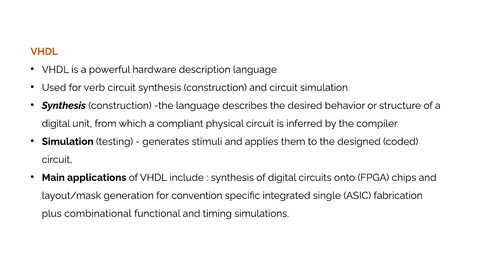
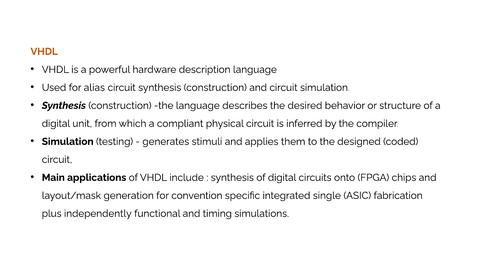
verb: verb -> alias
combinational: combinational -> independently
